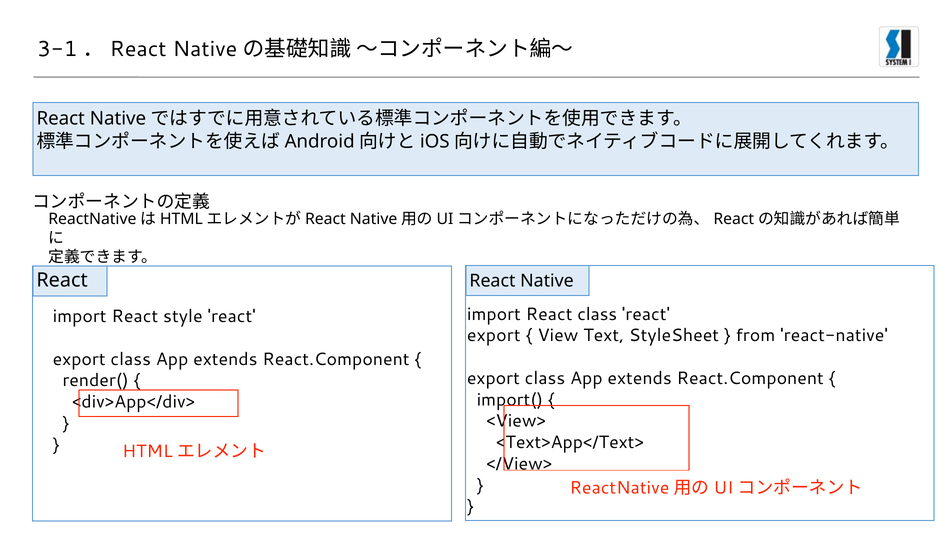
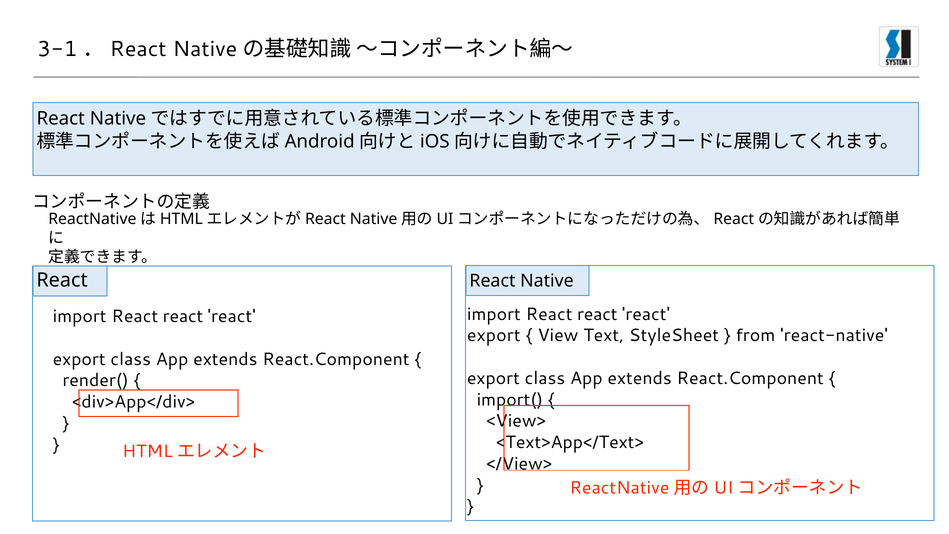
class at (597, 314): class -> react
style at (183, 316): style -> react
